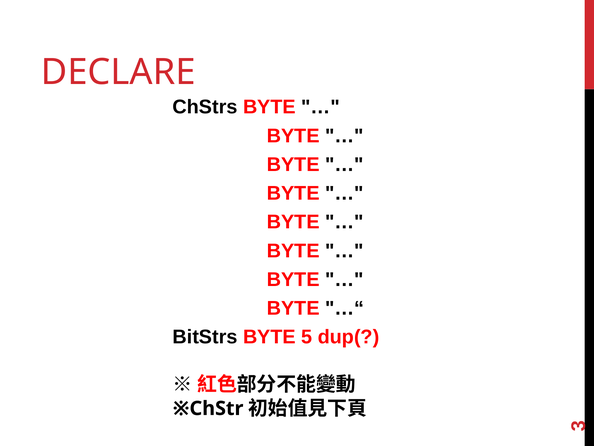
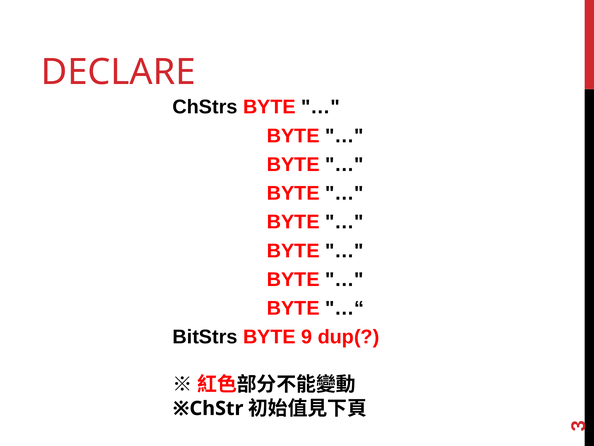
5: 5 -> 9
